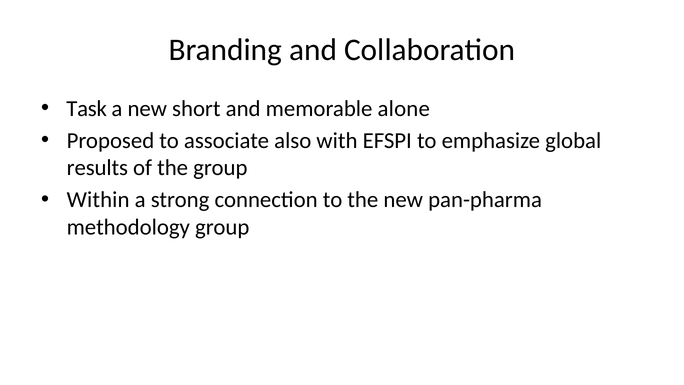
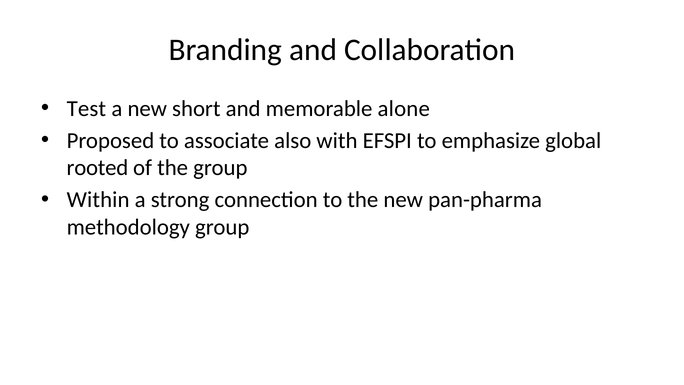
Task: Task -> Test
results: results -> rooted
